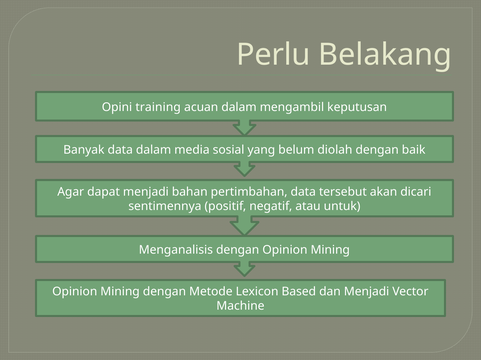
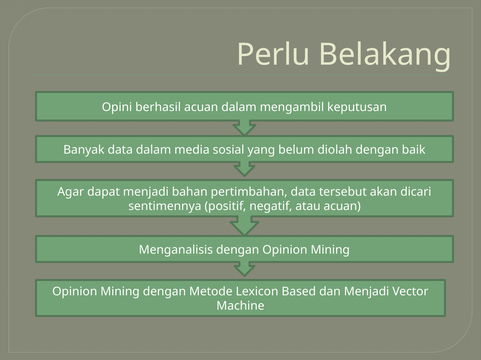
training: training -> berhasil
atau untuk: untuk -> acuan
